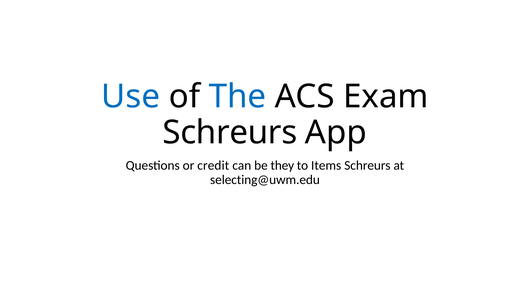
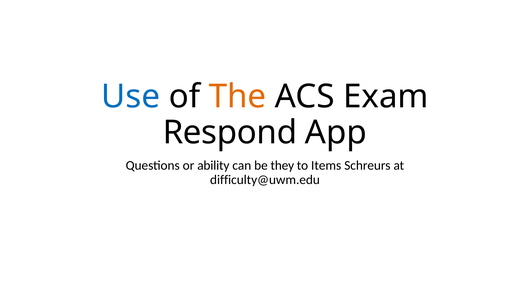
The colour: blue -> orange
Schreurs at (230, 132): Schreurs -> Respond
credit: credit -> ability
selecting@uwm.edu: selecting@uwm.edu -> difficulty@uwm.edu
